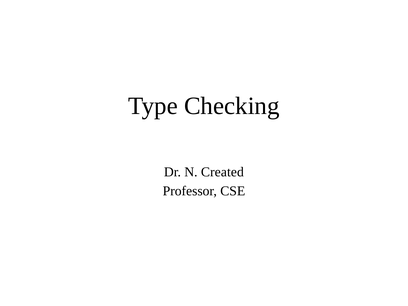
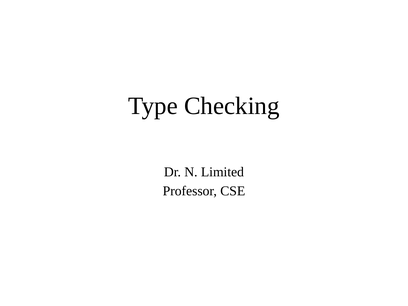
Created: Created -> Limited
